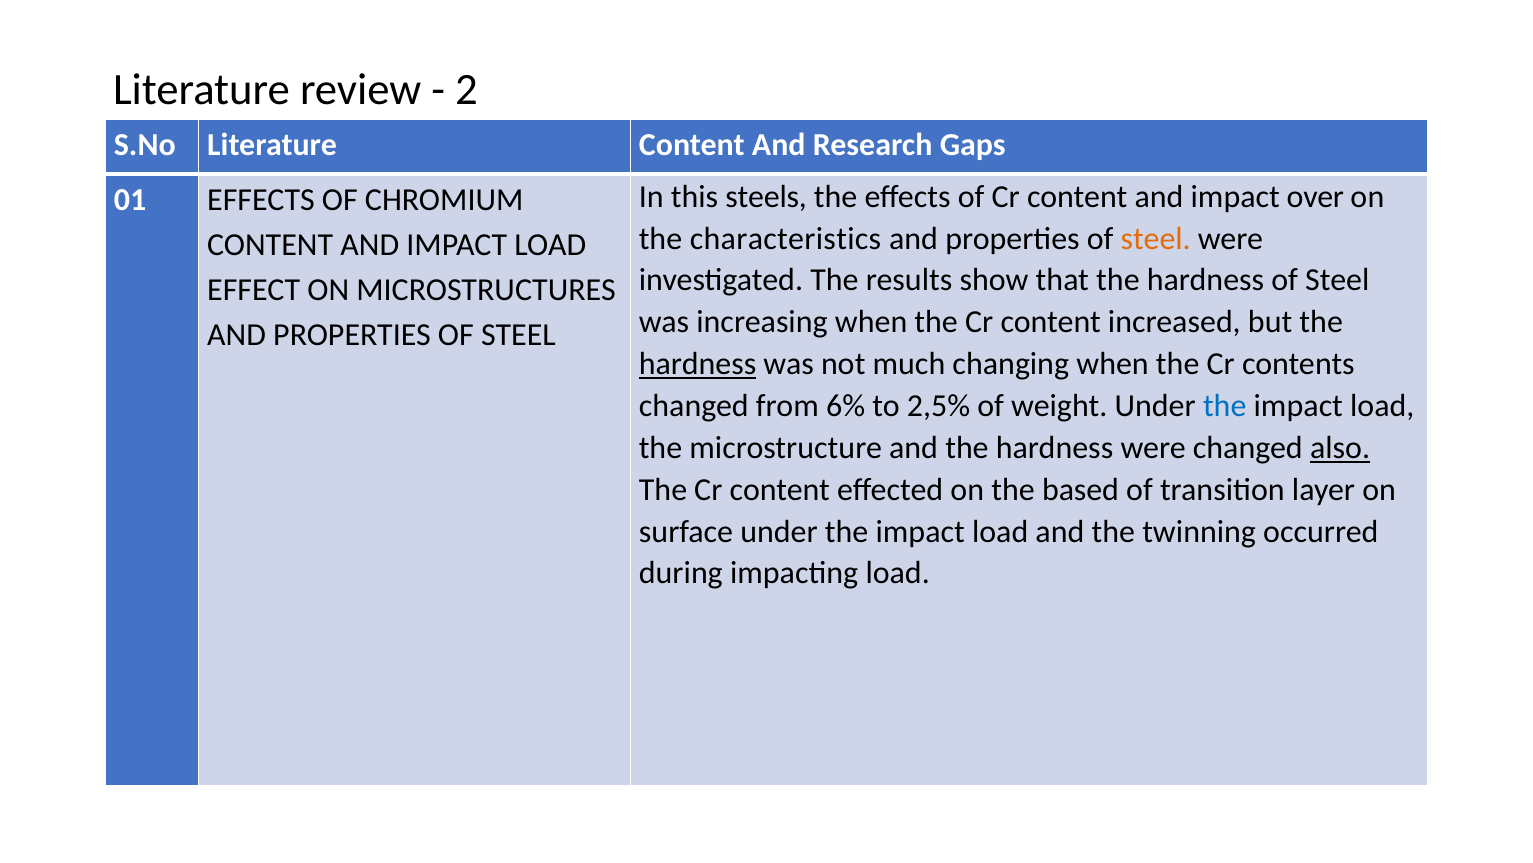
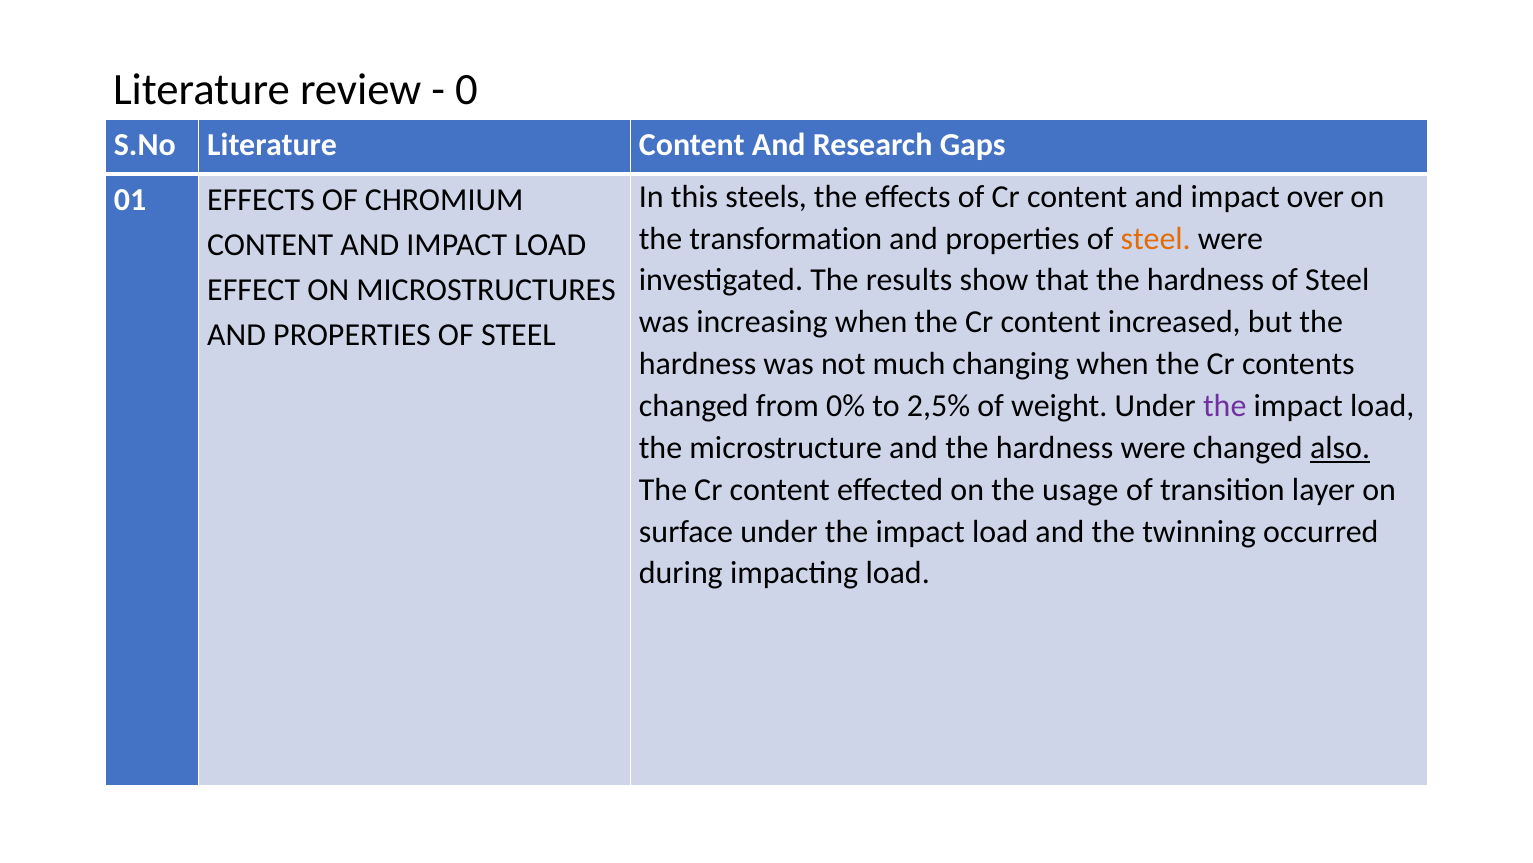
2: 2 -> 0
characteristics: characteristics -> transformation
hardness at (698, 364) underline: present -> none
6%: 6% -> 0%
the at (1225, 406) colour: blue -> purple
based: based -> usage
